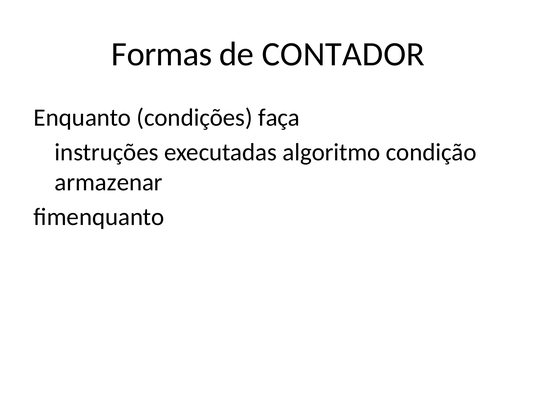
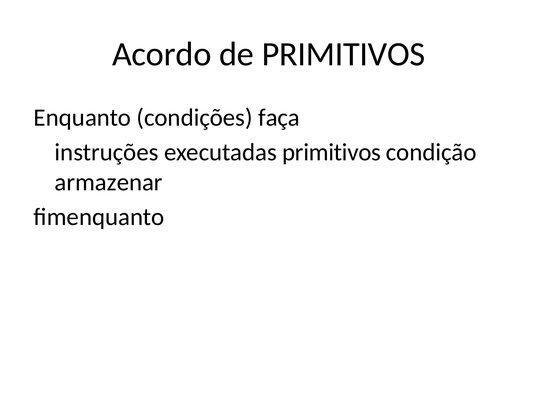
Formas: Formas -> Acordo
de CONTADOR: CONTADOR -> PRIMITIVOS
executadas algoritmo: algoritmo -> primitivos
